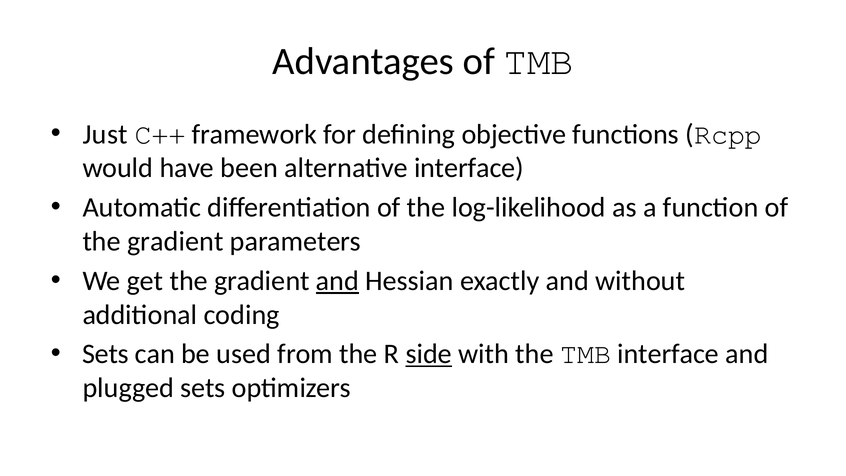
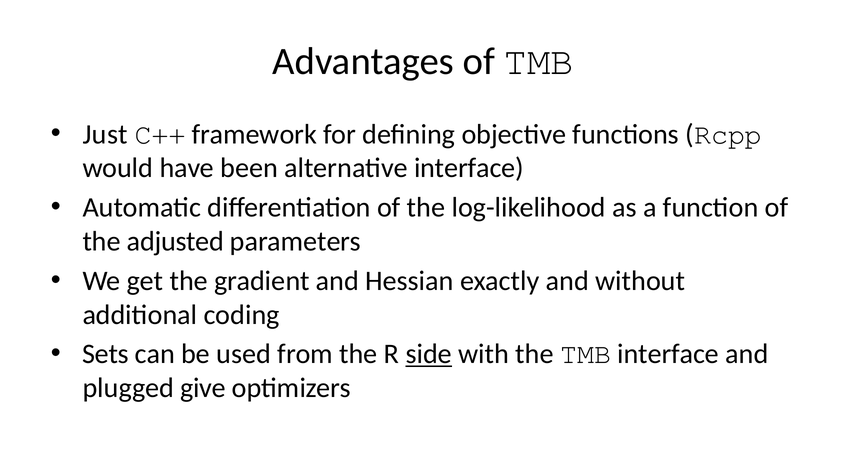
gradient at (175, 241): gradient -> adjusted
and at (337, 281) underline: present -> none
plugged sets: sets -> give
